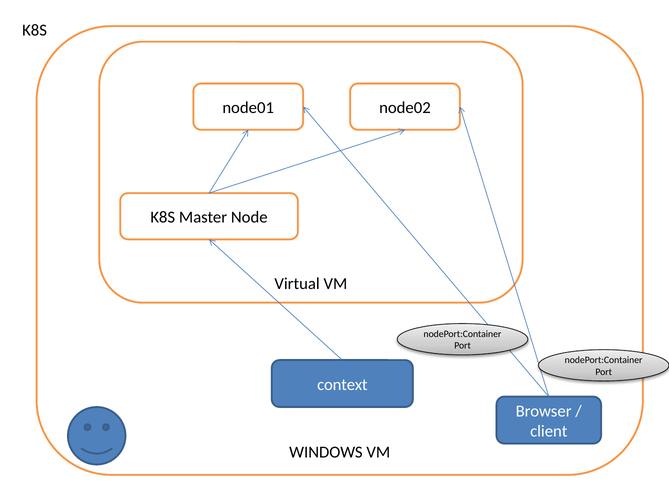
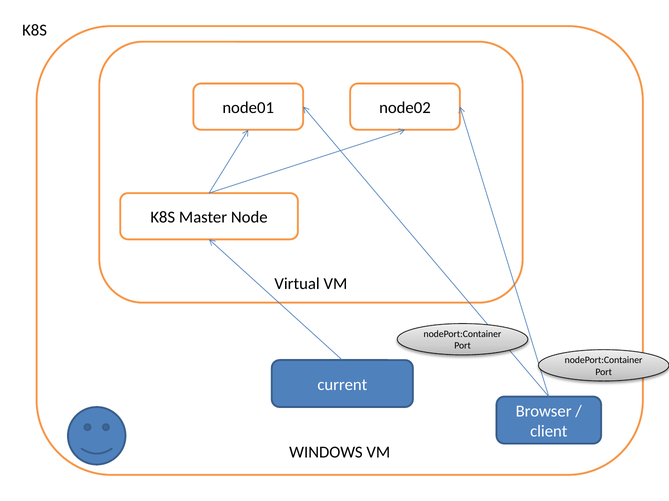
context: context -> current
